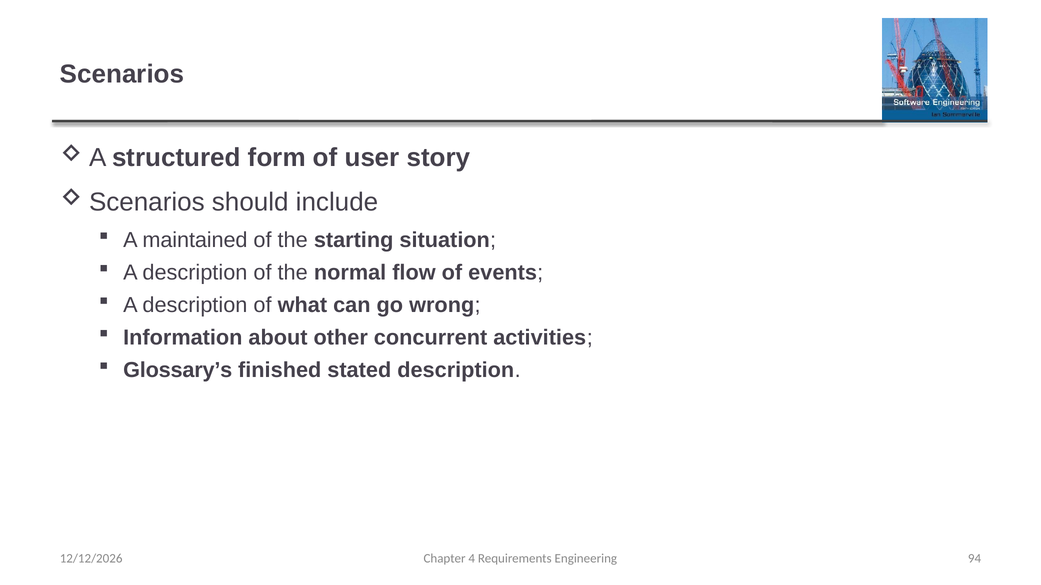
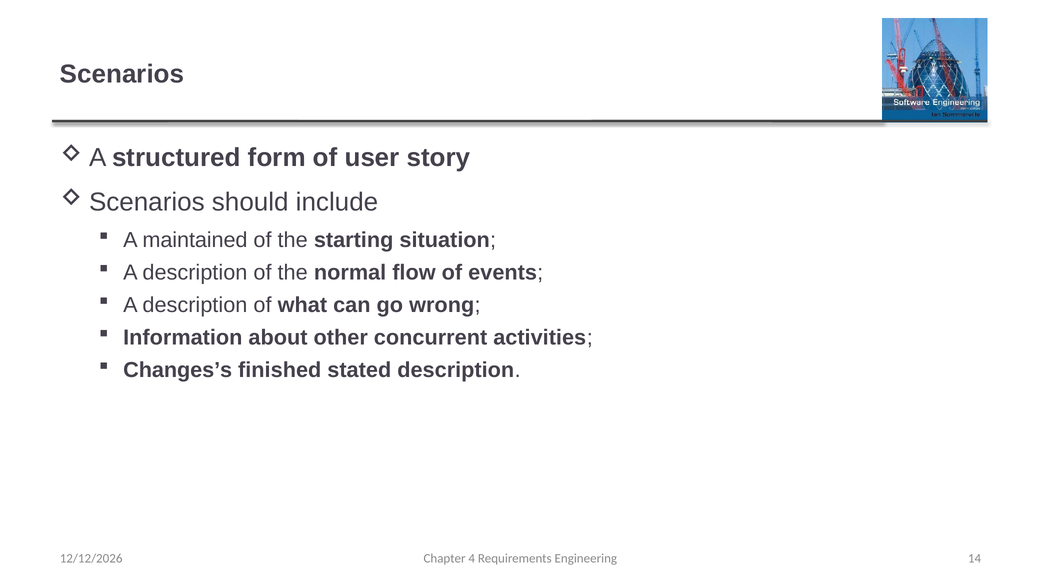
Glossary’s: Glossary’s -> Changes’s
94: 94 -> 14
